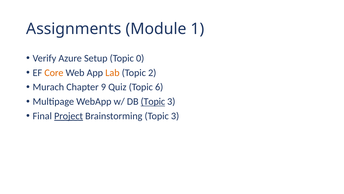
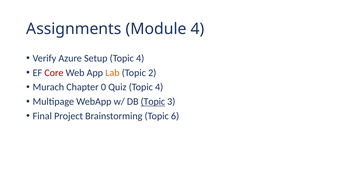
Module 1: 1 -> 4
Setup Topic 0: 0 -> 4
Core colour: orange -> red
9: 9 -> 0
Quiz Topic 6: 6 -> 4
Project underline: present -> none
Brainstorming Topic 3: 3 -> 6
